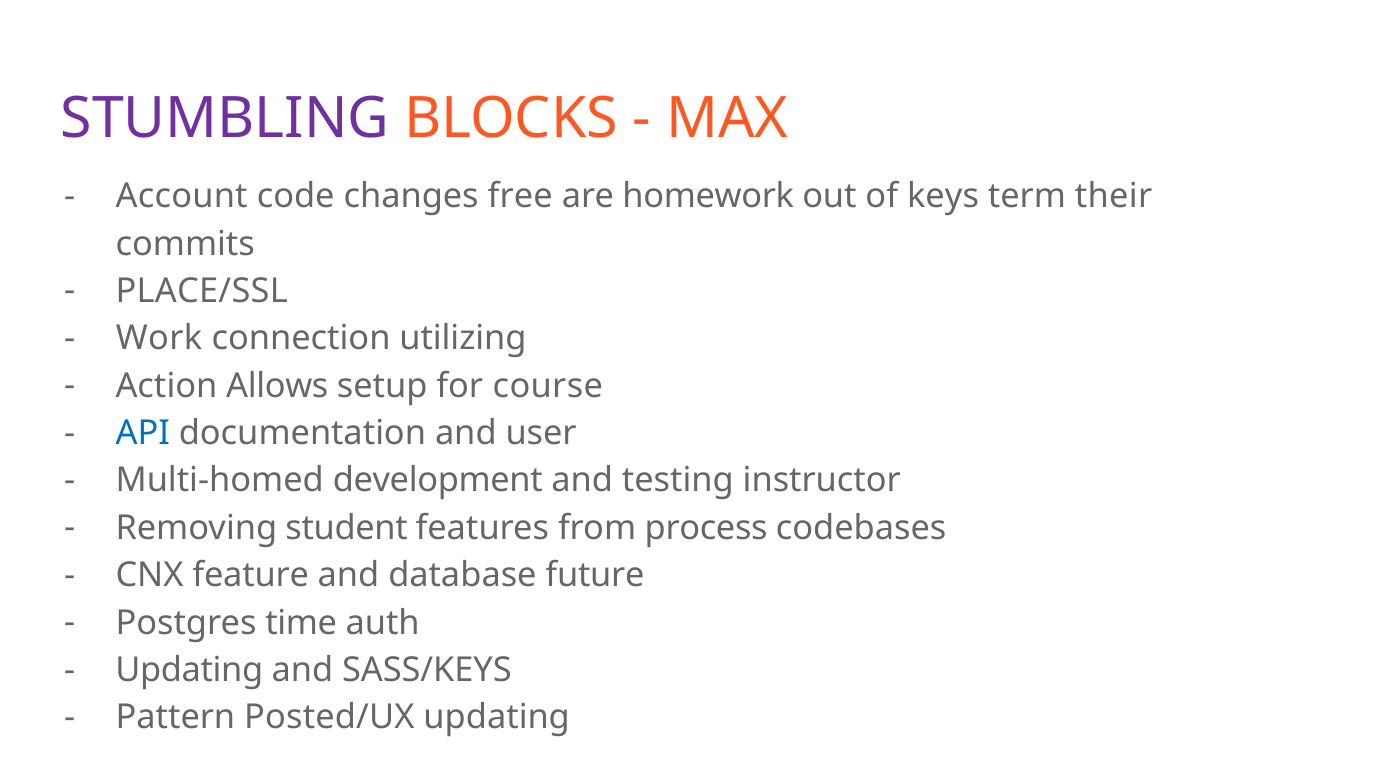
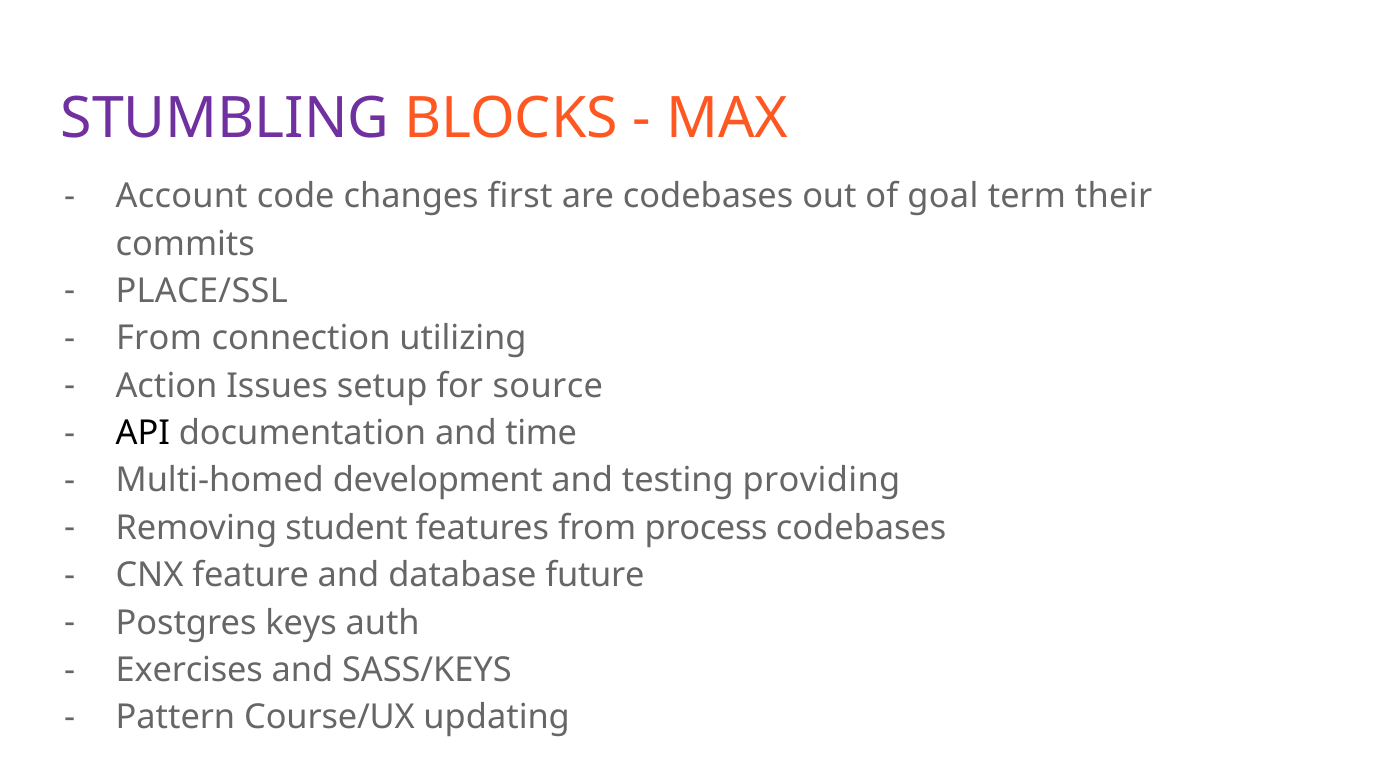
free: free -> first
are homework: homework -> codebases
keys: keys -> goal
Work at (159, 339): Work -> From
Allows: Allows -> Issues
course: course -> source
API colour: blue -> black
user: user -> time
instructor: instructor -> providing
time: time -> keys
Updating at (189, 671): Updating -> Exercises
Posted/UX: Posted/UX -> Course/UX
